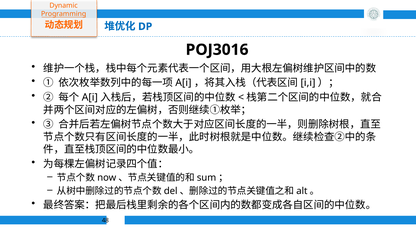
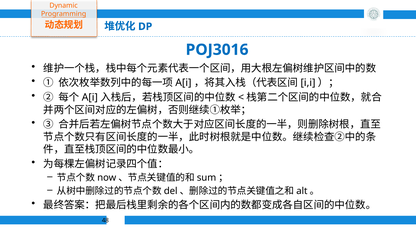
POJ3016 colour: black -> blue
